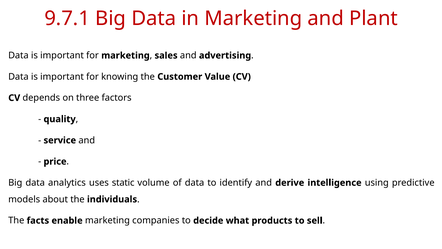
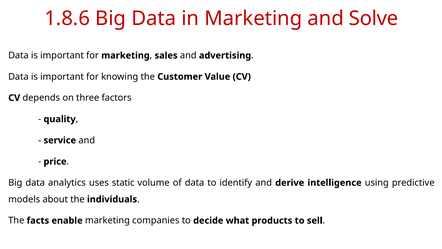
9.7.1: 9.7.1 -> 1.8.6
Plant: Plant -> Solve
